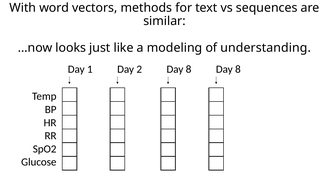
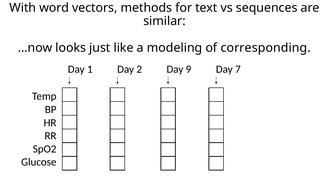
understanding: understanding -> corresponding
2 Day 8: 8 -> 9
8 at (238, 69): 8 -> 7
